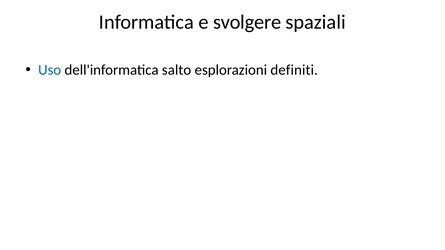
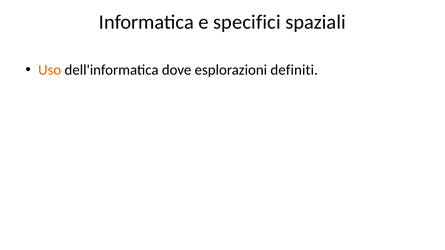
svolgere: svolgere -> specifici
Uso colour: blue -> orange
salto: salto -> dove
